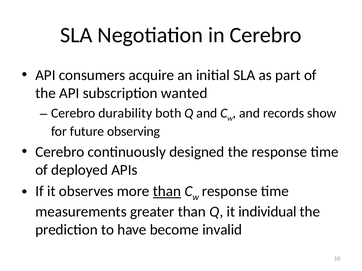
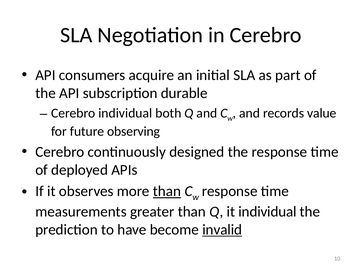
wanted: wanted -> durable
Cerebro durability: durability -> individual
show: show -> value
invalid underline: none -> present
